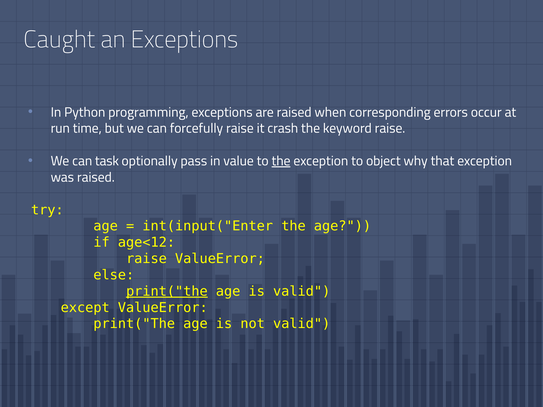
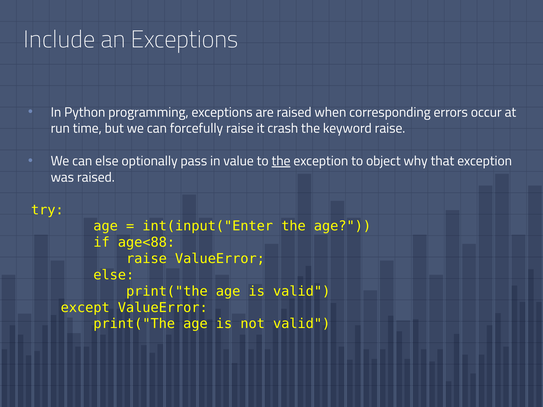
Caught: Caught -> Include
can task: task -> else
age<12: age<12 -> age<88
print("the at (167, 291) underline: present -> none
